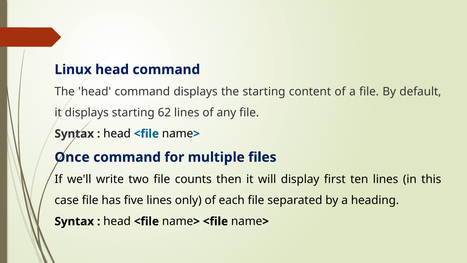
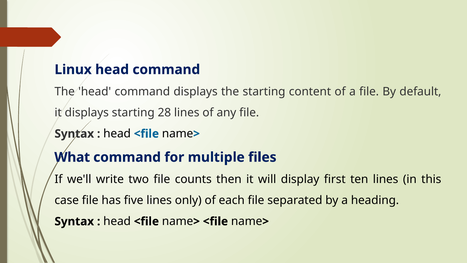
62: 62 -> 28
Once: Once -> What
